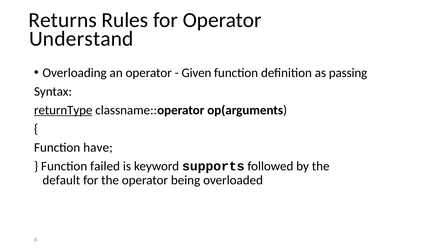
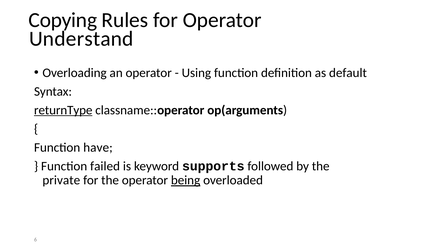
Returns: Returns -> Copying
Given: Given -> Using
passing: passing -> default
default: default -> private
being underline: none -> present
